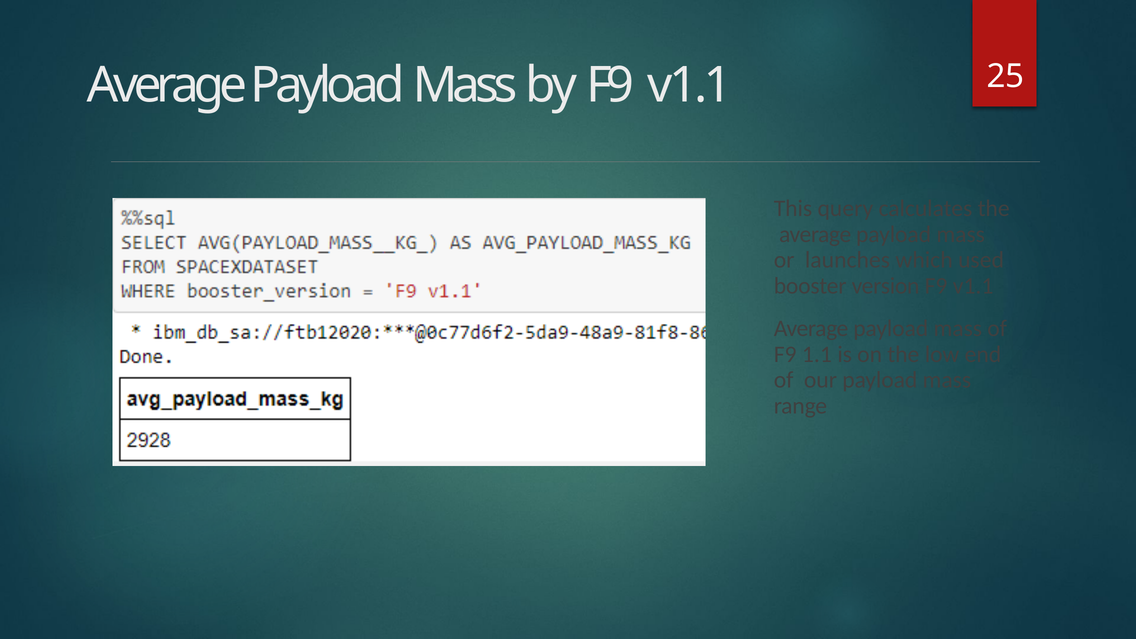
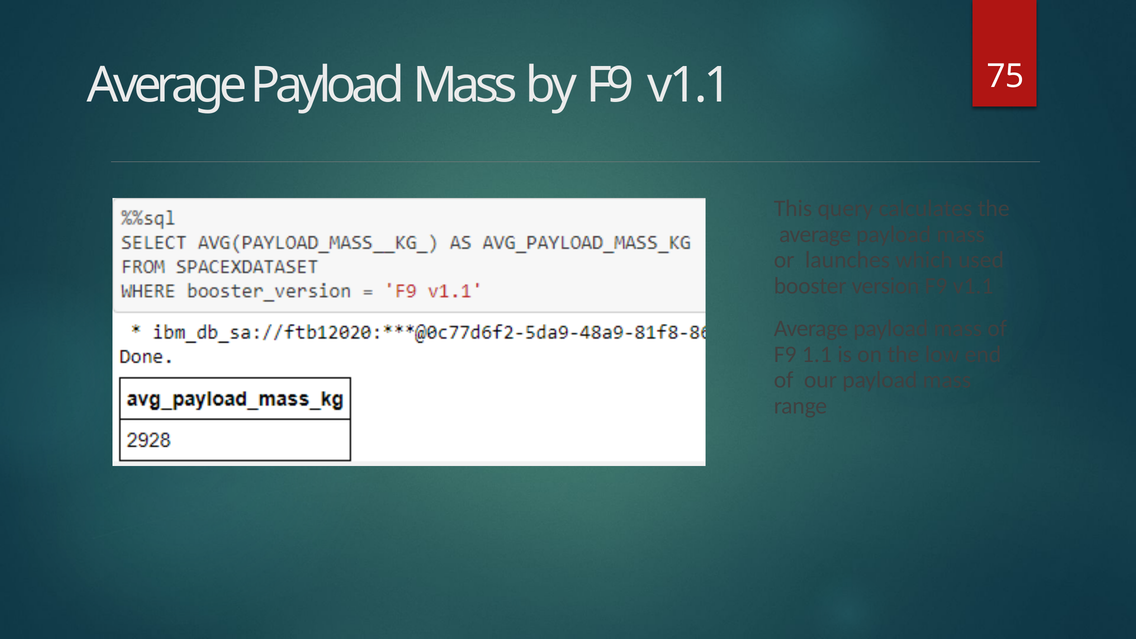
25: 25 -> 75
